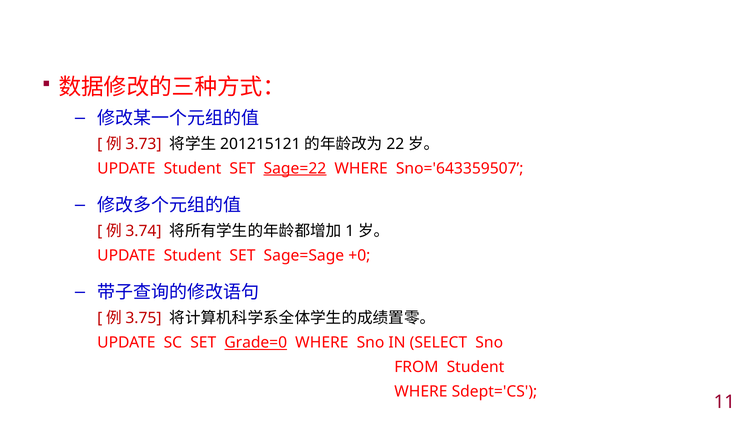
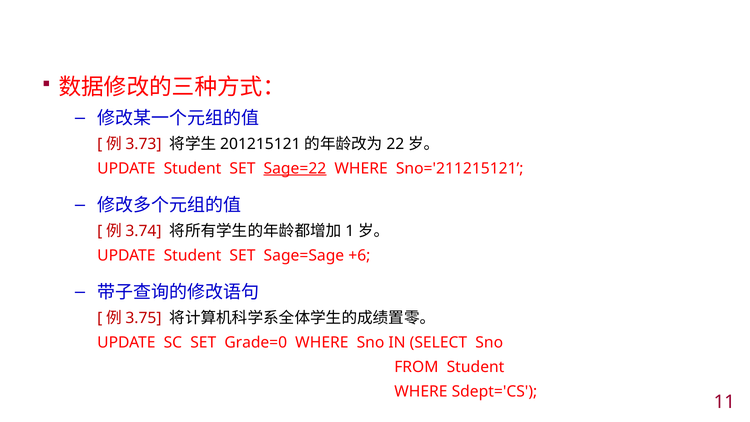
Sno='643359507: Sno='643359507 -> Sno='211215121
+0: +0 -> +6
Grade=0 underline: present -> none
